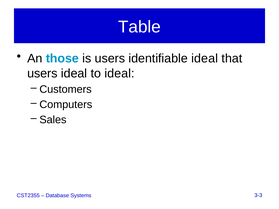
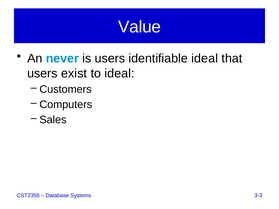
Table: Table -> Value
those: those -> never
users ideal: ideal -> exist
